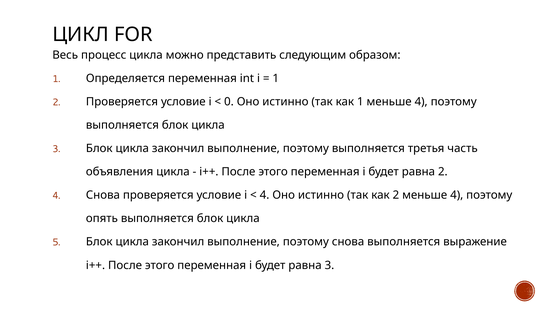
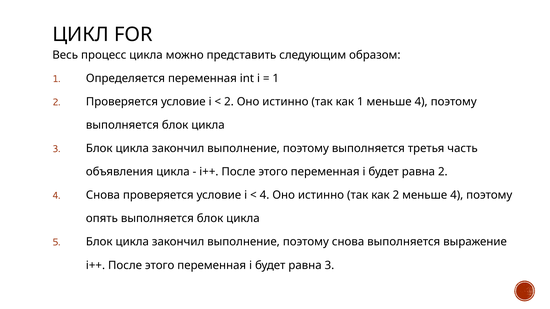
0 at (229, 102): 0 -> 2
